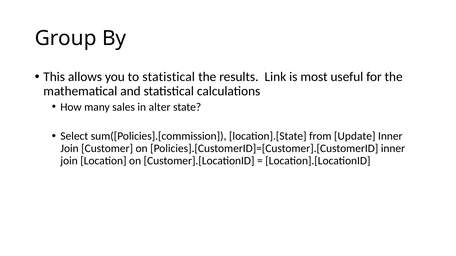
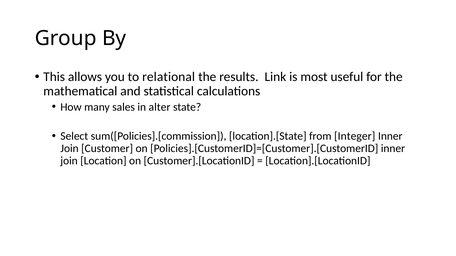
to statistical: statistical -> relational
Update: Update -> Integer
